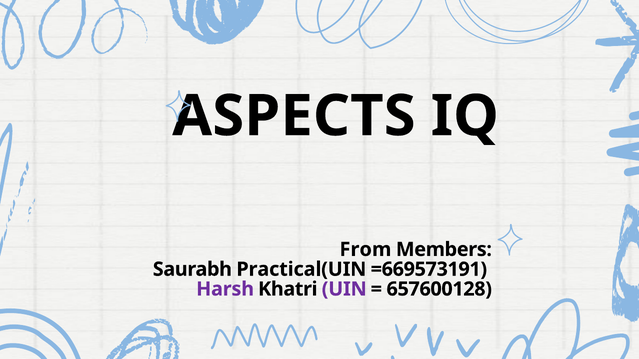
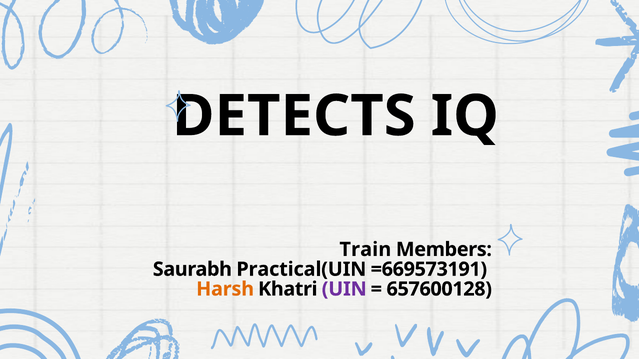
ASPECTS: ASPECTS -> DETECTS
From: From -> Train
Harsh colour: purple -> orange
